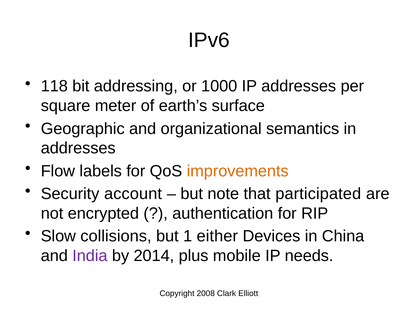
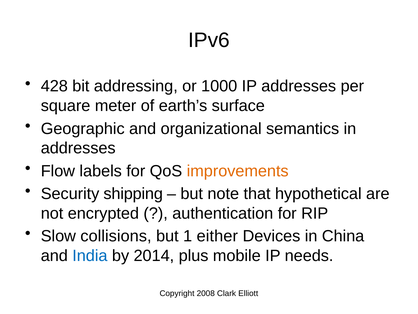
118: 118 -> 428
account: account -> shipping
participated: participated -> hypothetical
India colour: purple -> blue
